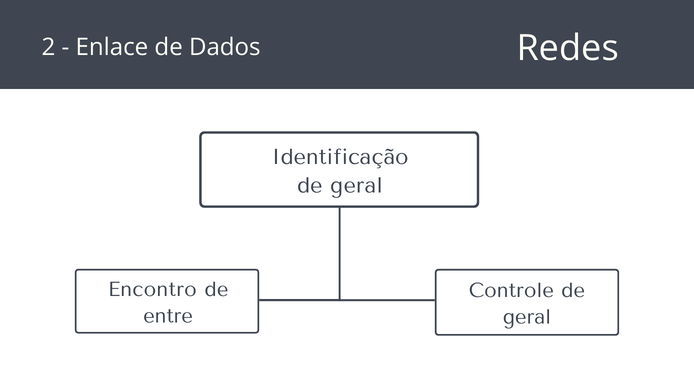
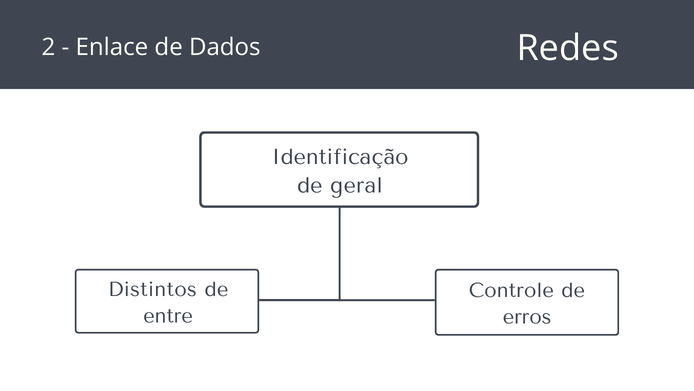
Encontro: Encontro -> Distintos
geral at (527, 317): geral -> erros
